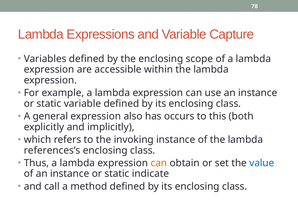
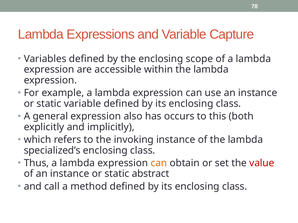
references’s: references’s -> specialized’s
value colour: blue -> red
indicate: indicate -> abstract
